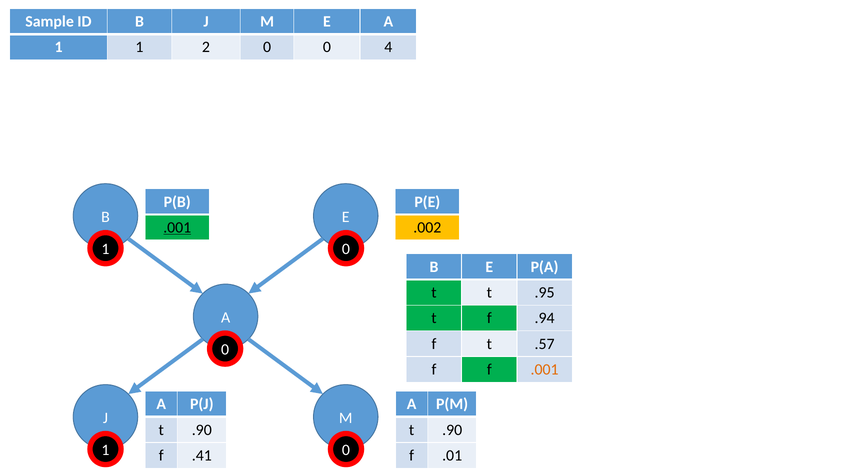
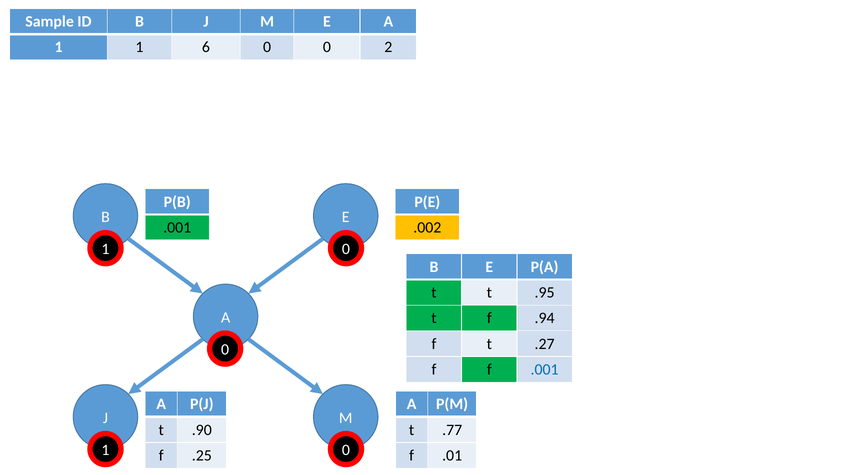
2: 2 -> 6
4: 4 -> 2
.001 at (177, 228) underline: present -> none
.57: .57 -> .27
.001 at (545, 370) colour: orange -> blue
.90 at (452, 430): .90 -> .77
.41: .41 -> .25
